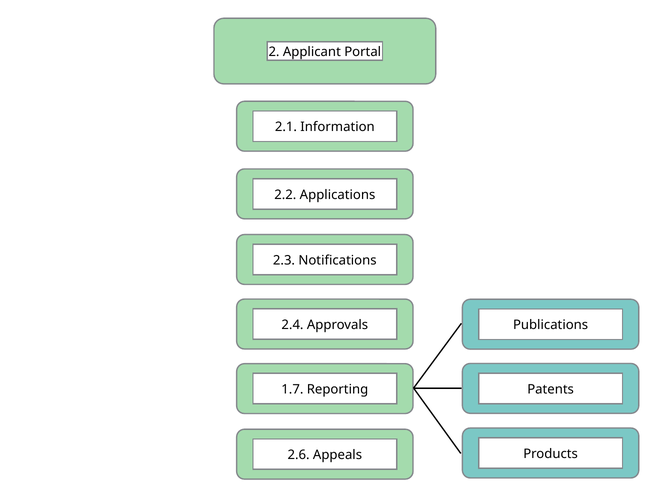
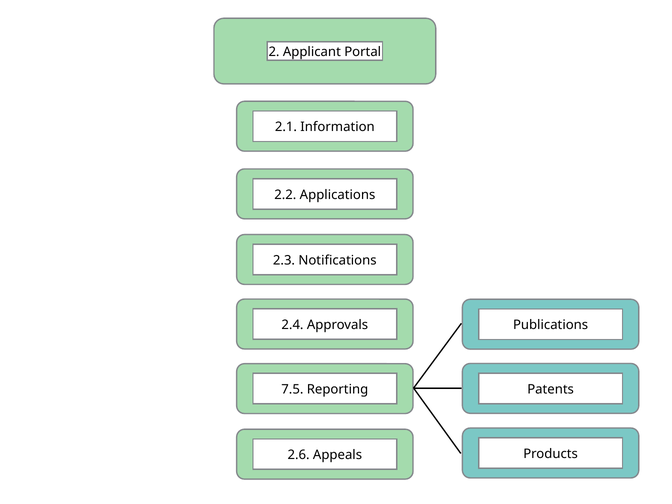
1.7: 1.7 -> 7.5
